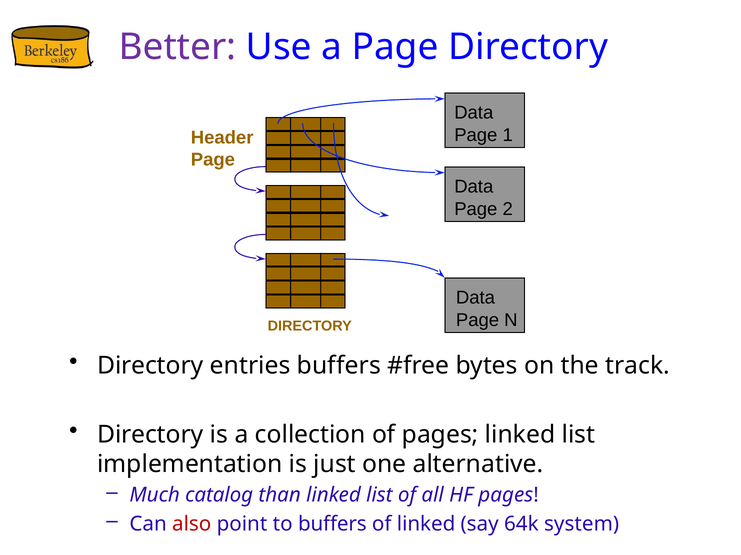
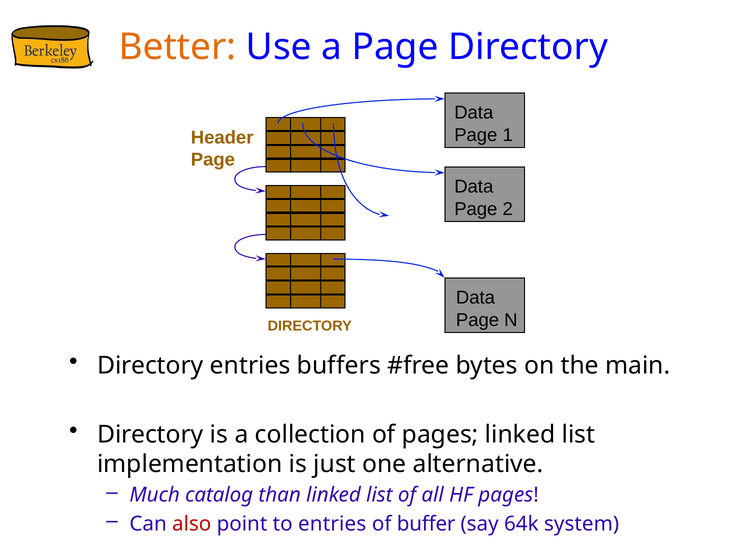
Better colour: purple -> orange
track: track -> main
to buffers: buffers -> entries
of linked: linked -> buffer
